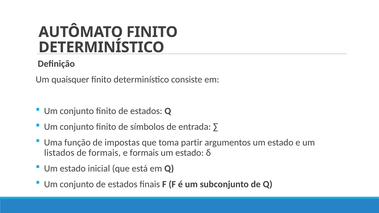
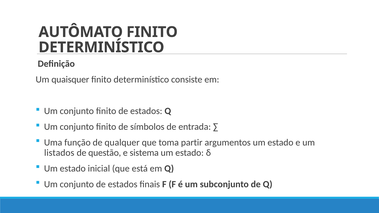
impostas: impostas -> qualquer
de formais: formais -> questão
e formais: formais -> sistema
